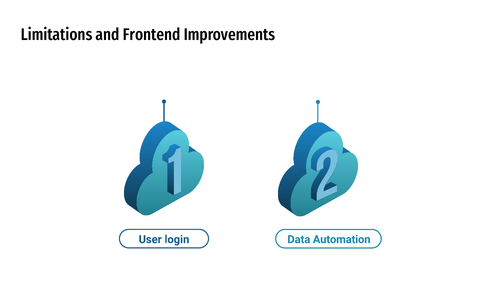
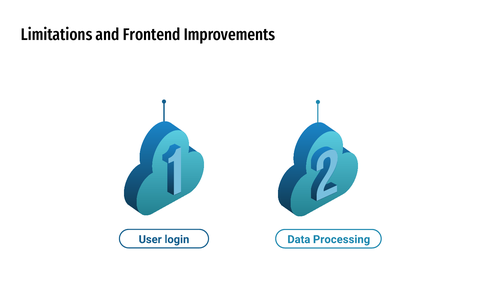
Automation: Automation -> Processing
